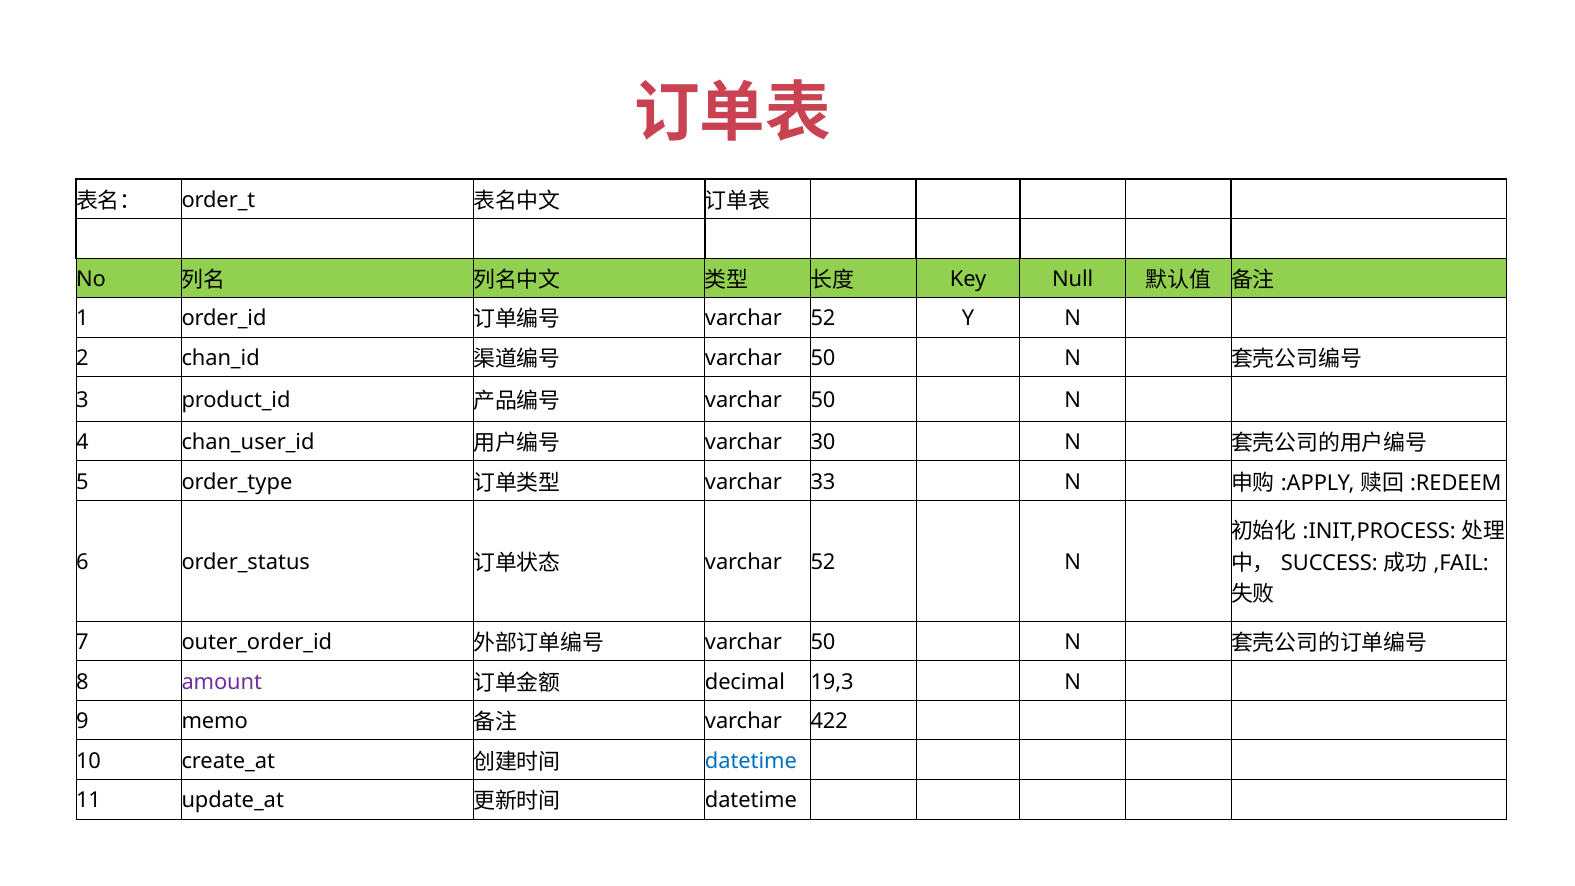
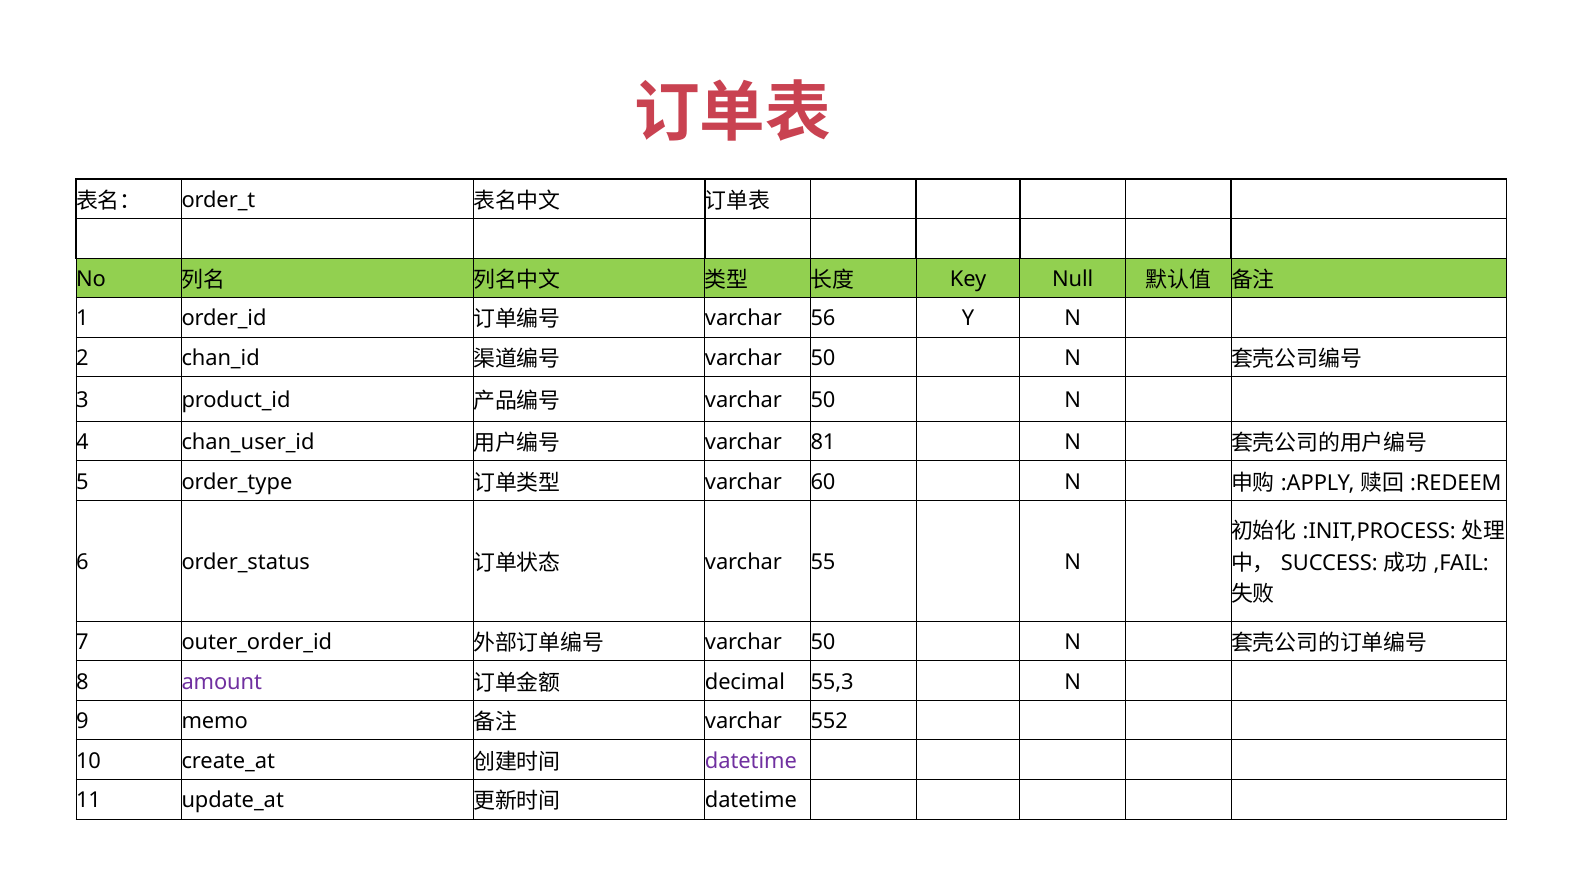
52 at (823, 319): 52 -> 56
30: 30 -> 81
33: 33 -> 60
52 at (823, 562): 52 -> 55
19,3: 19,3 -> 55,3
422: 422 -> 552
datetime at (751, 761) colour: blue -> purple
